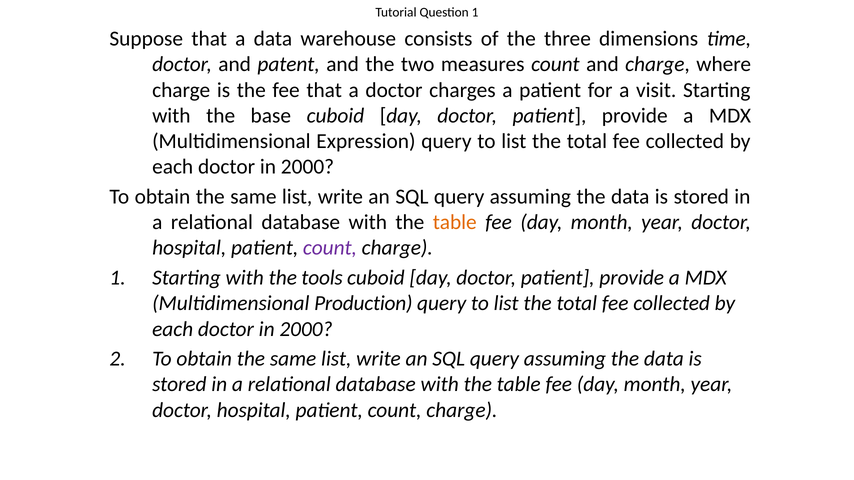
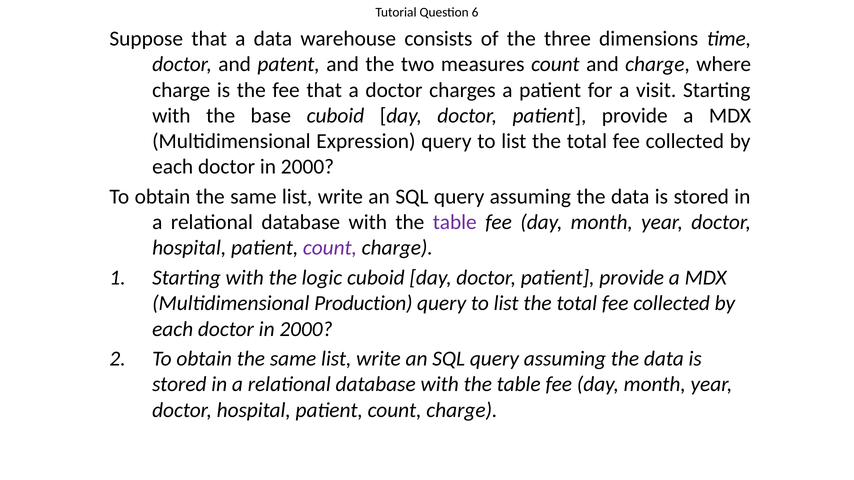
Question 1: 1 -> 6
table at (455, 222) colour: orange -> purple
tools: tools -> logic
